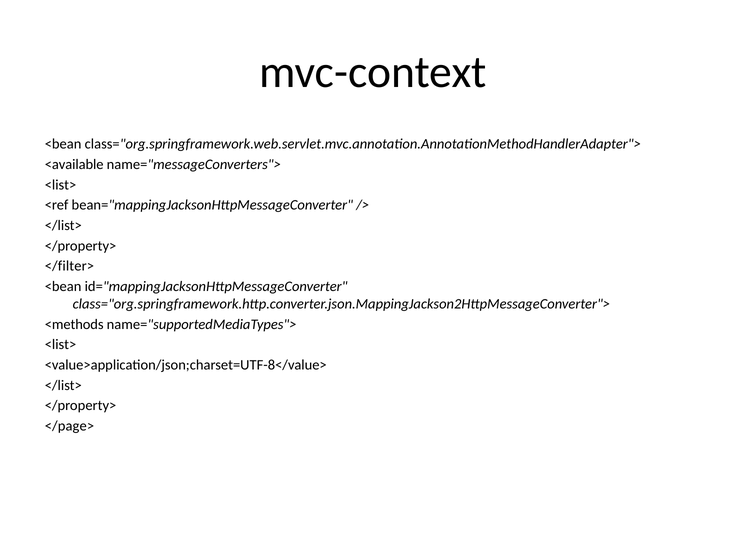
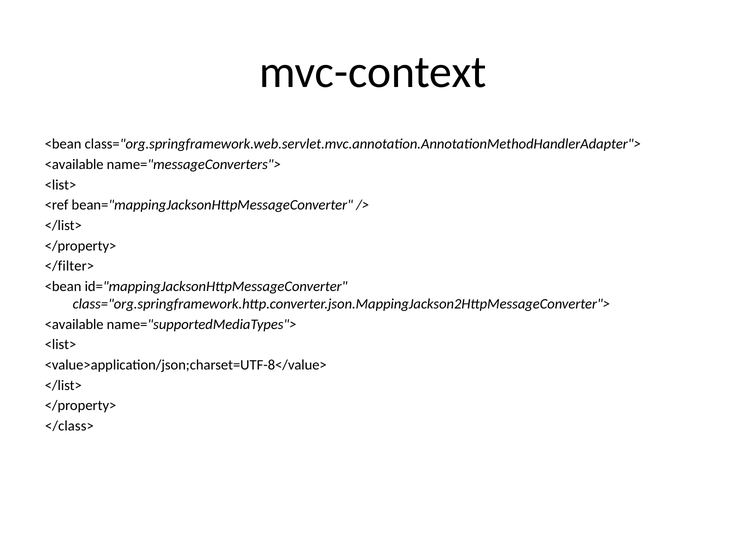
<methods at (74, 324): <methods -> <available
</page>: </page> -> </class>
